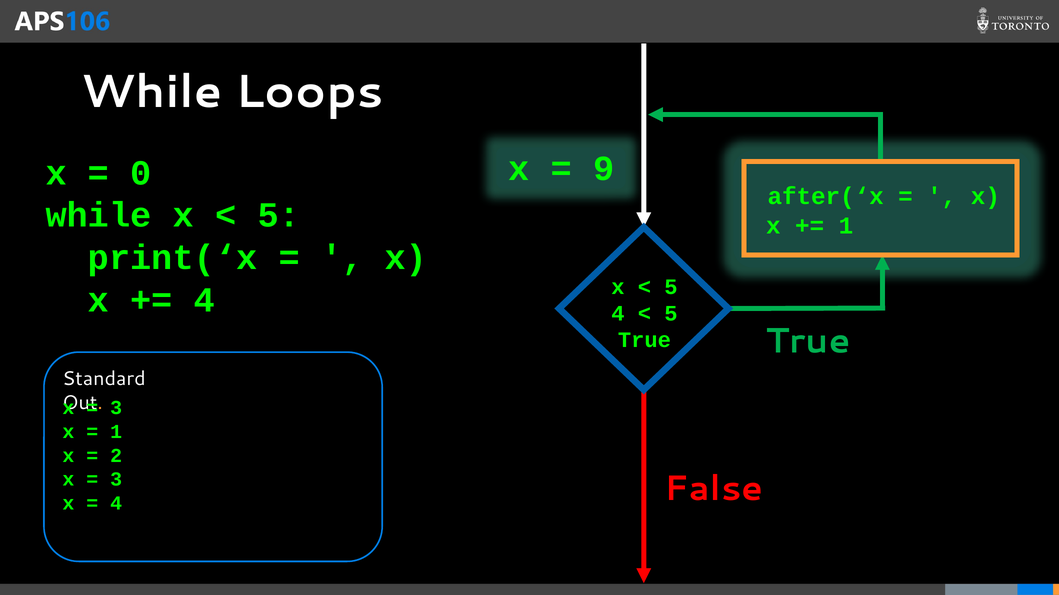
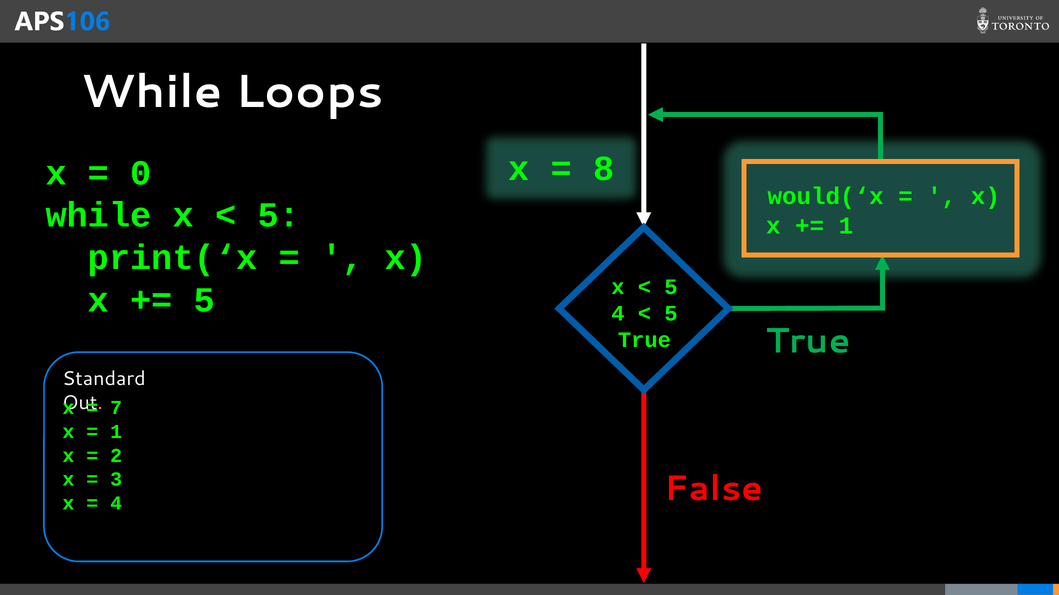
9: 9 -> 8
after(‘x: after(‘x -> would(‘x
4 at (205, 300): 4 -> 5
3 at (116, 408): 3 -> 7
